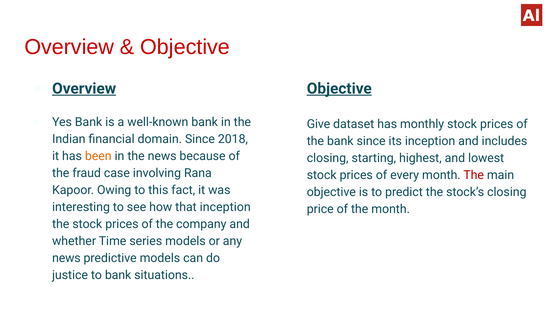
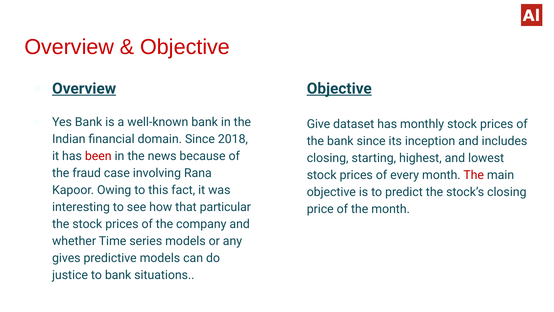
been colour: orange -> red
that inception: inception -> particular
news at (66, 258): news -> gives
